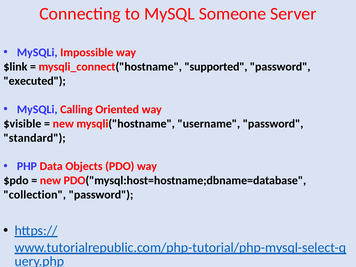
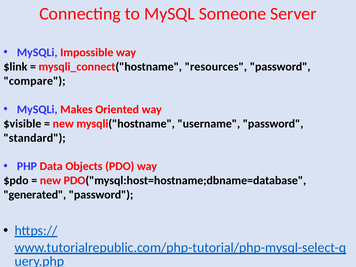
supported: supported -> resources
executed: executed -> compare
Calling: Calling -> Makes
collection: collection -> generated
